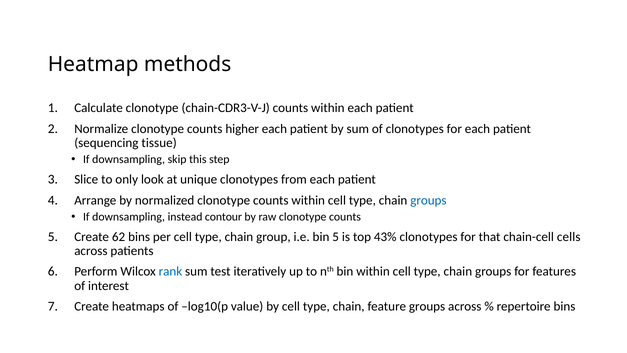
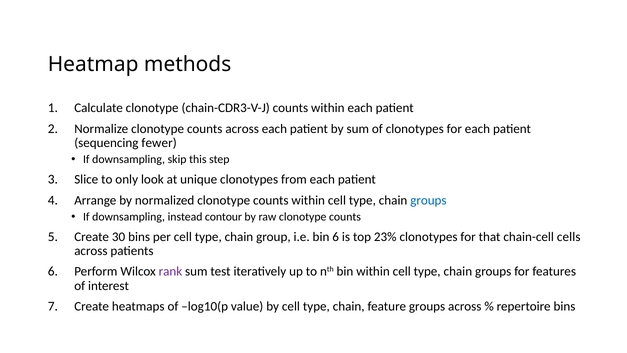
counts higher: higher -> across
tissue: tissue -> fewer
62: 62 -> 30
bin 5: 5 -> 6
43%: 43% -> 23%
rank colour: blue -> purple
